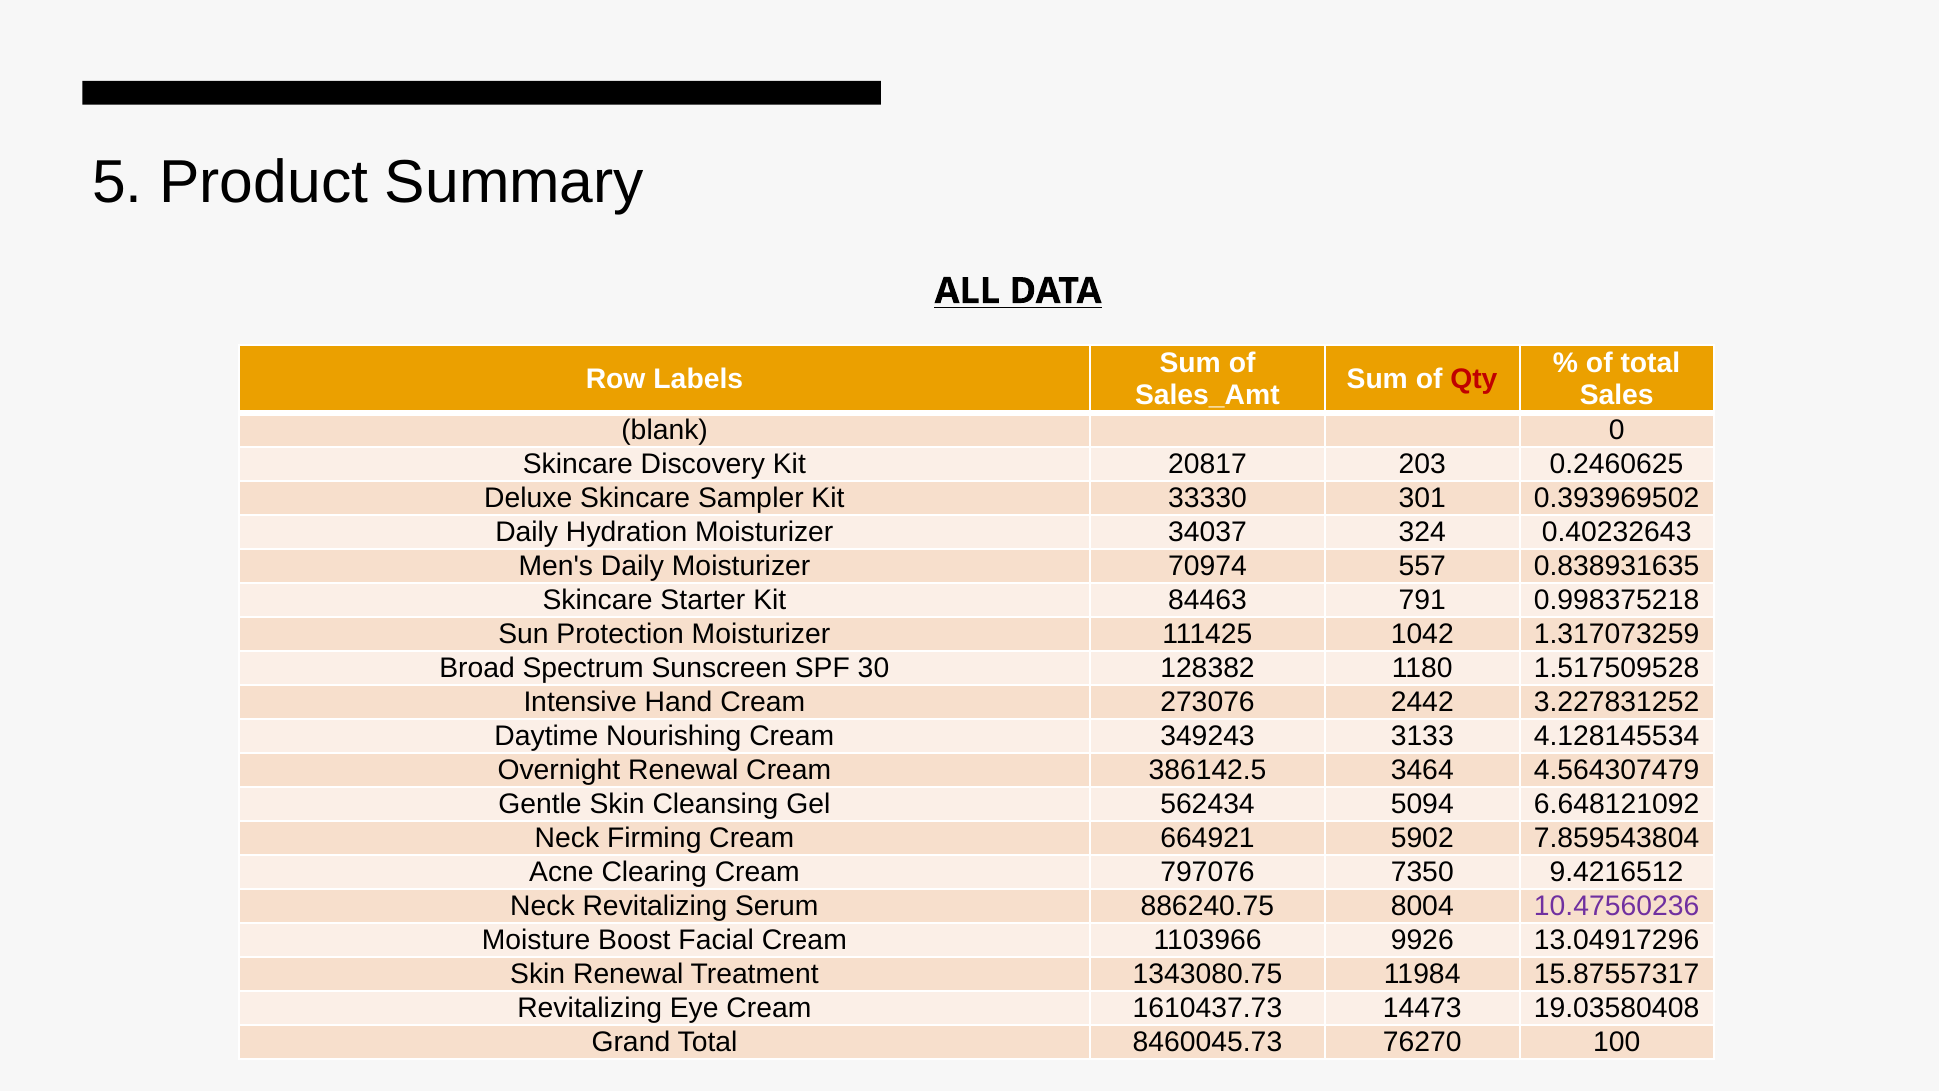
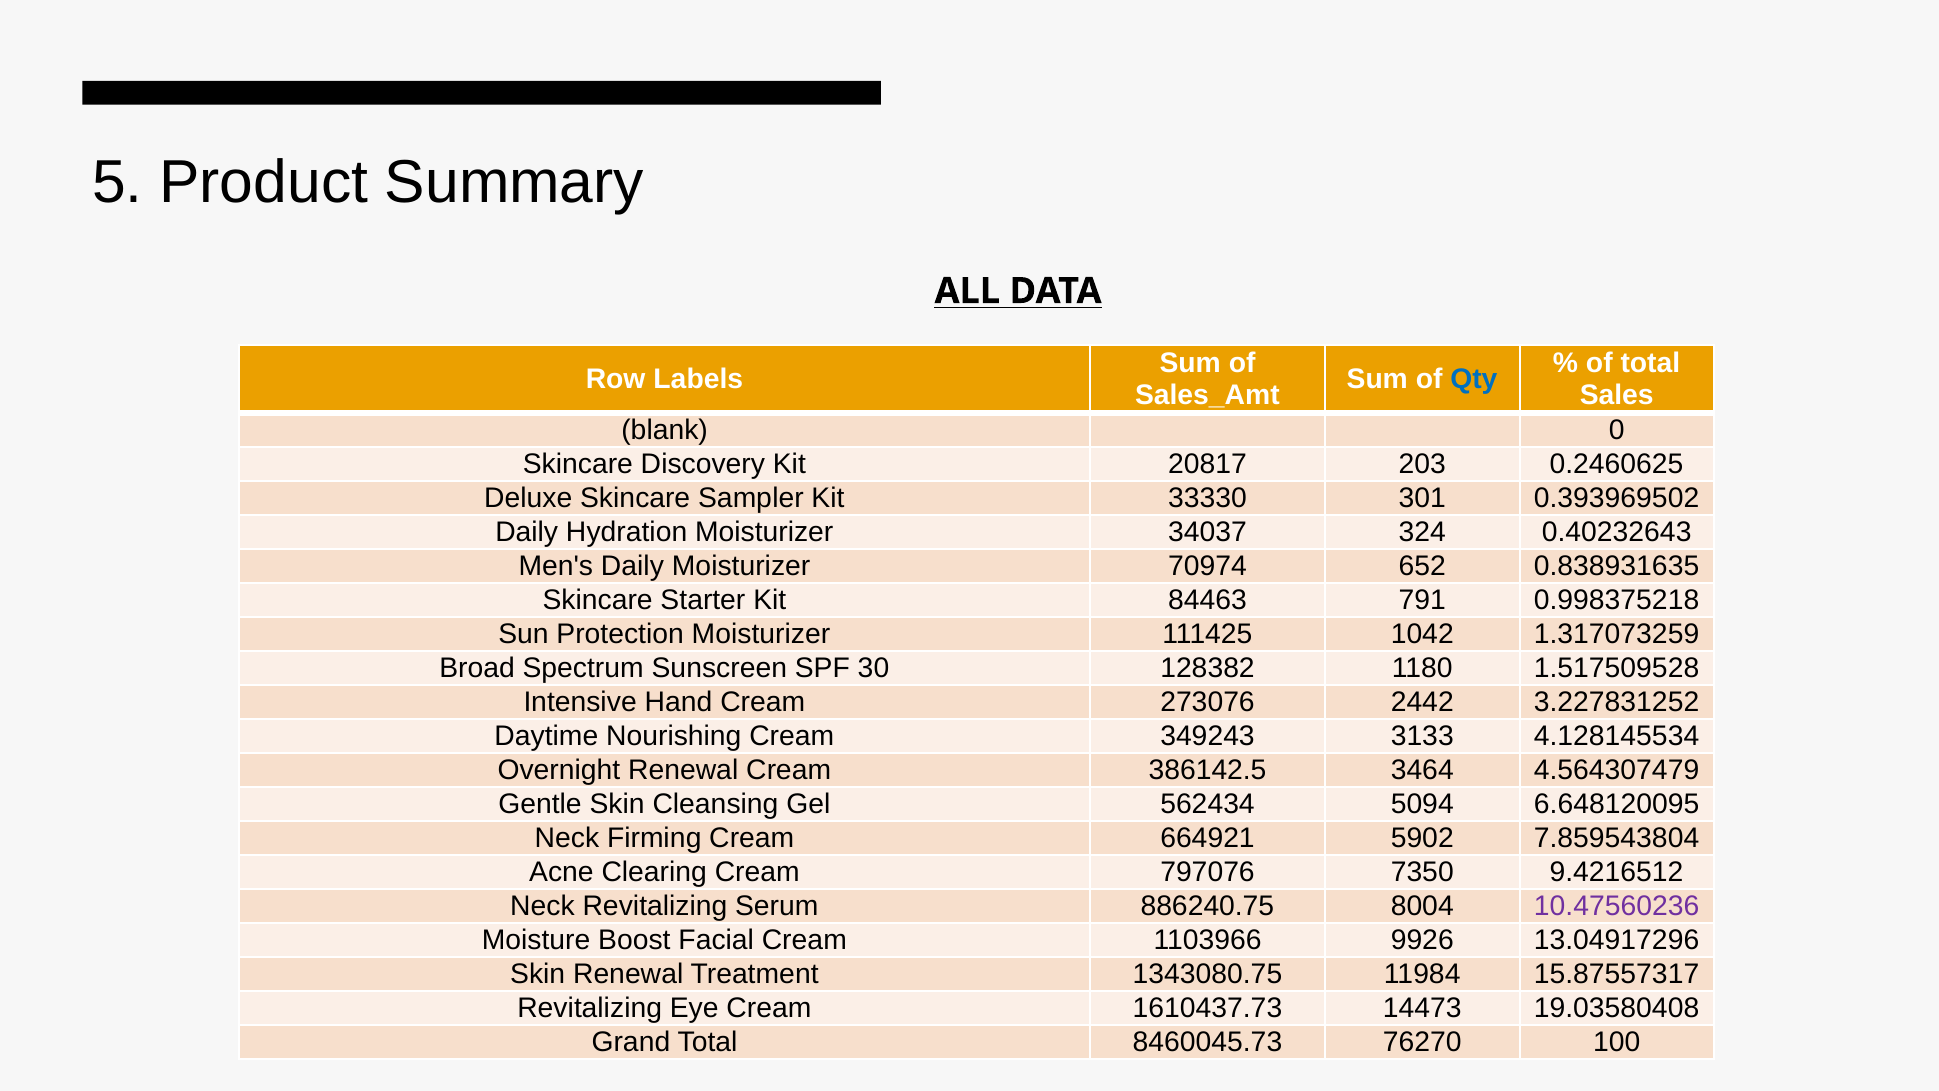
Qty colour: red -> blue
557: 557 -> 652
6.648121092: 6.648121092 -> 6.648120095
